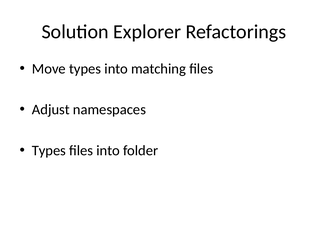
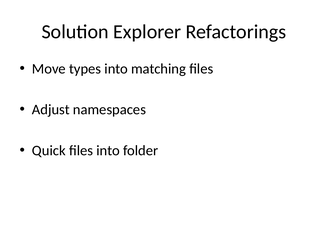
Types at (49, 150): Types -> Quick
